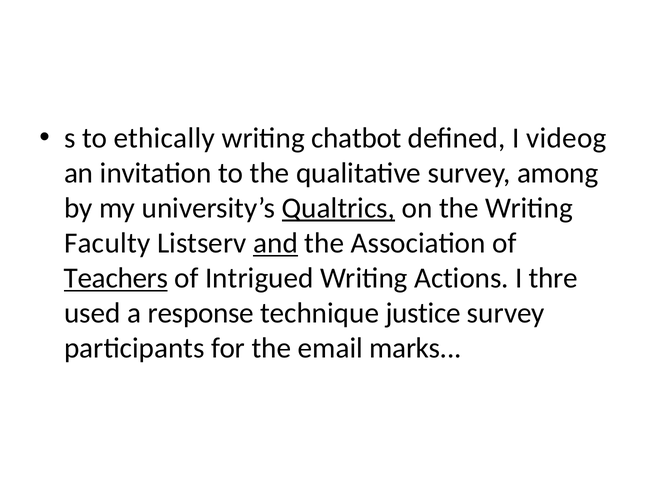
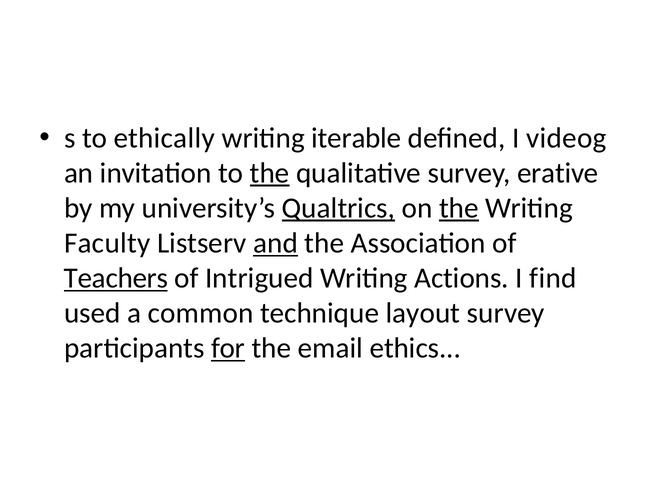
chatbot: chatbot -> iterable
the at (270, 173) underline: none -> present
among: among -> erative
the at (459, 208) underline: none -> present
thre: thre -> find
response: response -> common
justice: justice -> layout
for underline: none -> present
marks: marks -> ethics
